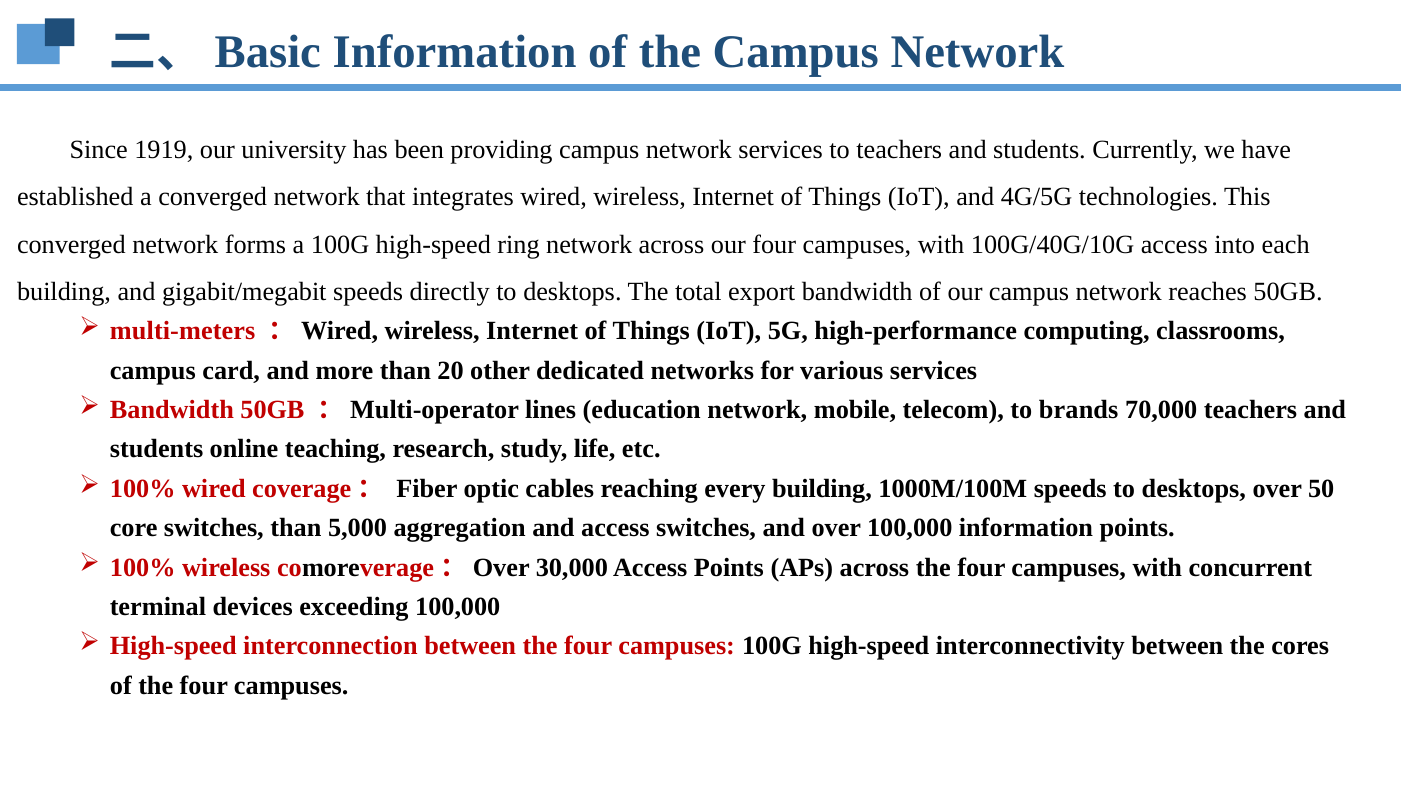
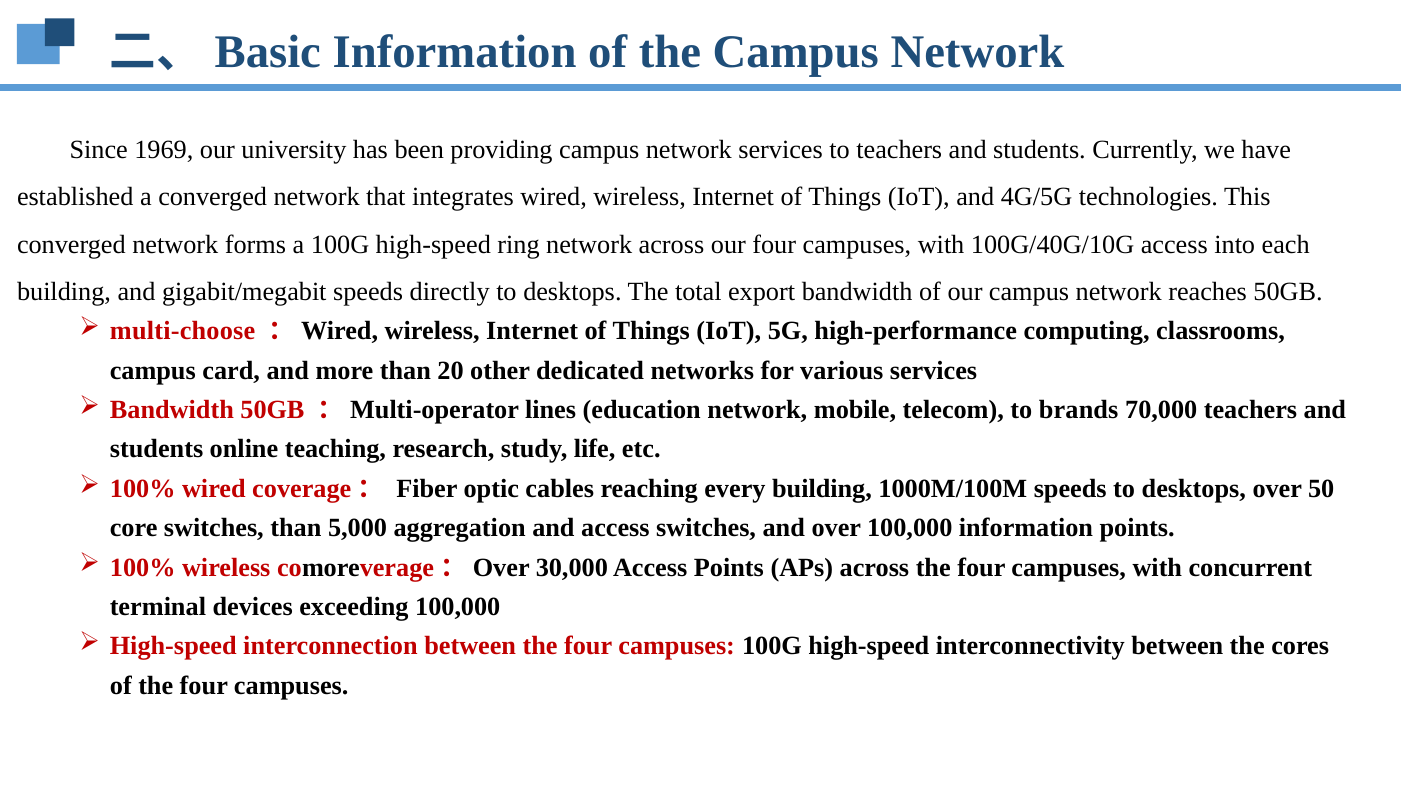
1919: 1919 -> 1969
multi-meters: multi-meters -> multi-choose
